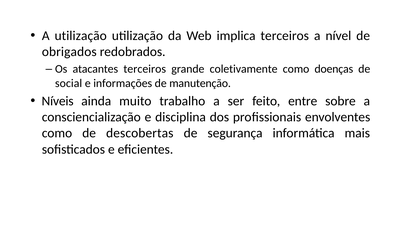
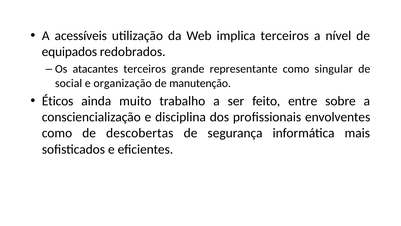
A utilização: utilização -> acessíveis
obrigados: obrigados -> equipados
coletivamente: coletivamente -> representante
doenças: doenças -> singular
informações: informações -> organização
Níveis: Níveis -> Éticos
